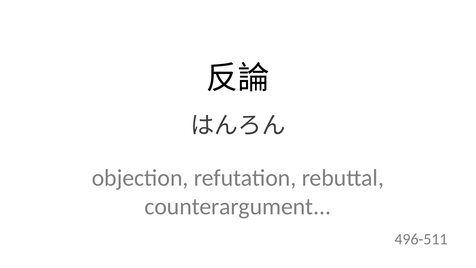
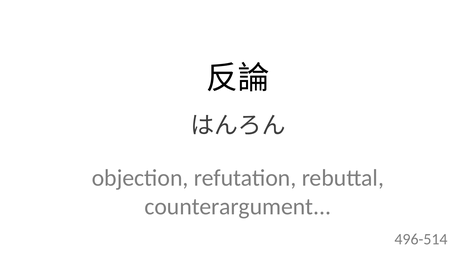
496-511: 496-511 -> 496-514
